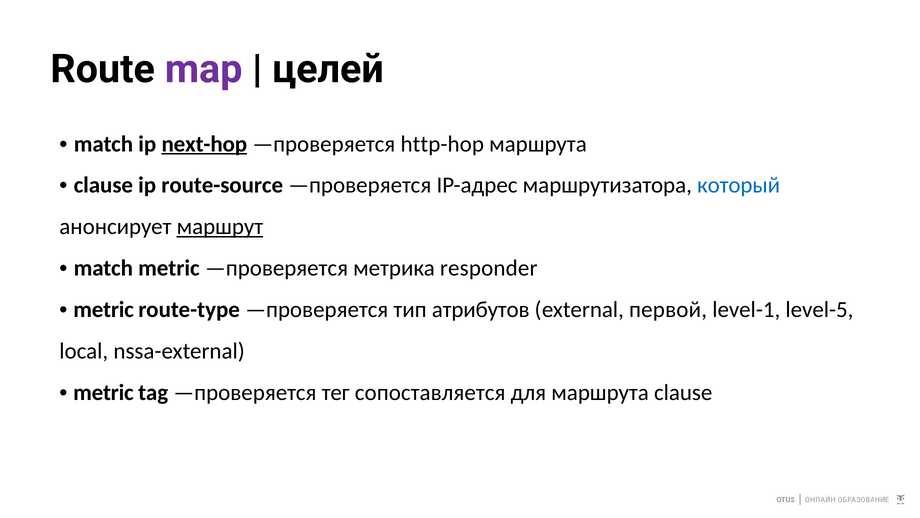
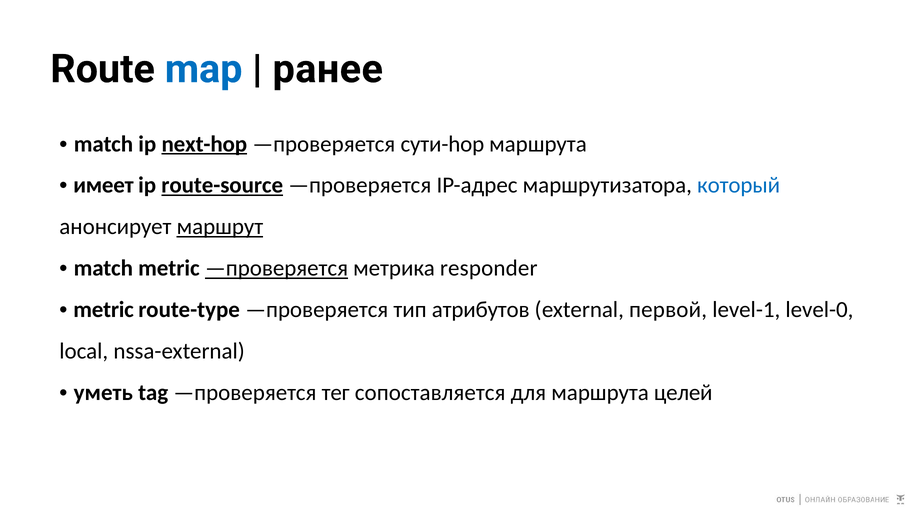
map colour: purple -> blue
целей: целей -> ранее
http-hop: http-hop -> сути-hop
clause at (103, 185): clause -> имеет
route-source underline: none -> present
—проверяется at (277, 268) underline: none -> present
level-5: level-5 -> level-0
metric at (103, 392): metric -> уметь
маршрута clause: clause -> целей
